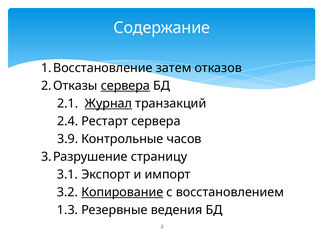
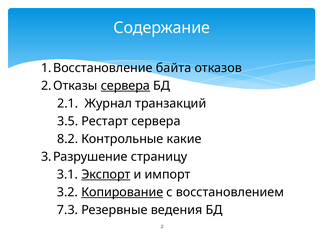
затем: затем -> байта
Журнал underline: present -> none
2.4: 2.4 -> 3.5
3.9: 3.9 -> 8.2
часов: часов -> какие
Экспорт underline: none -> present
1.3: 1.3 -> 7.3
